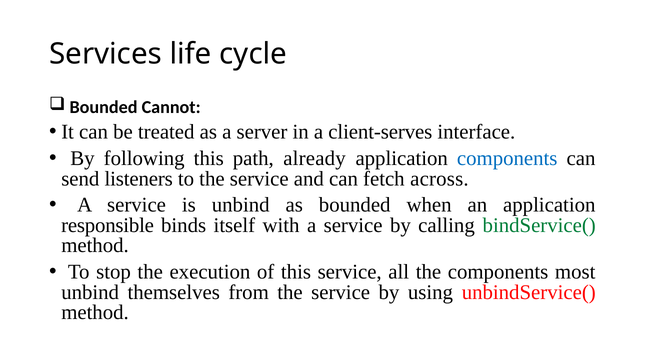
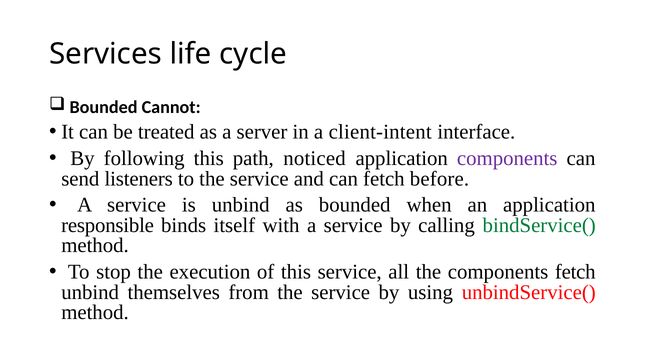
client-serves: client-serves -> client-intent
already: already -> noticed
components at (507, 158) colour: blue -> purple
across: across -> before
components most: most -> fetch
